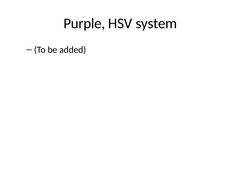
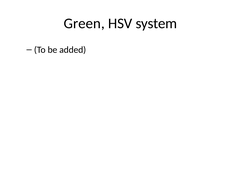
Purple: Purple -> Green
